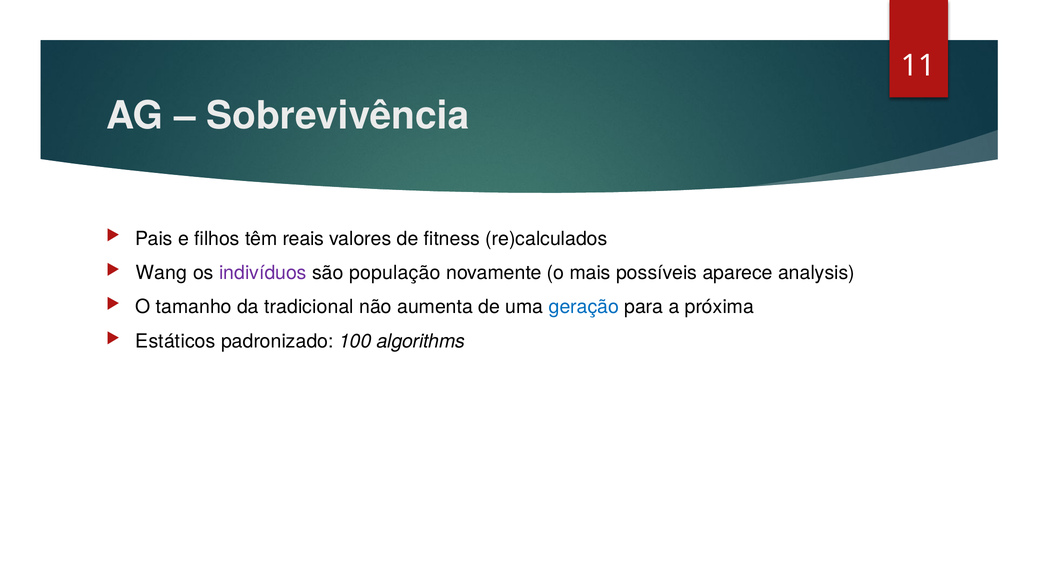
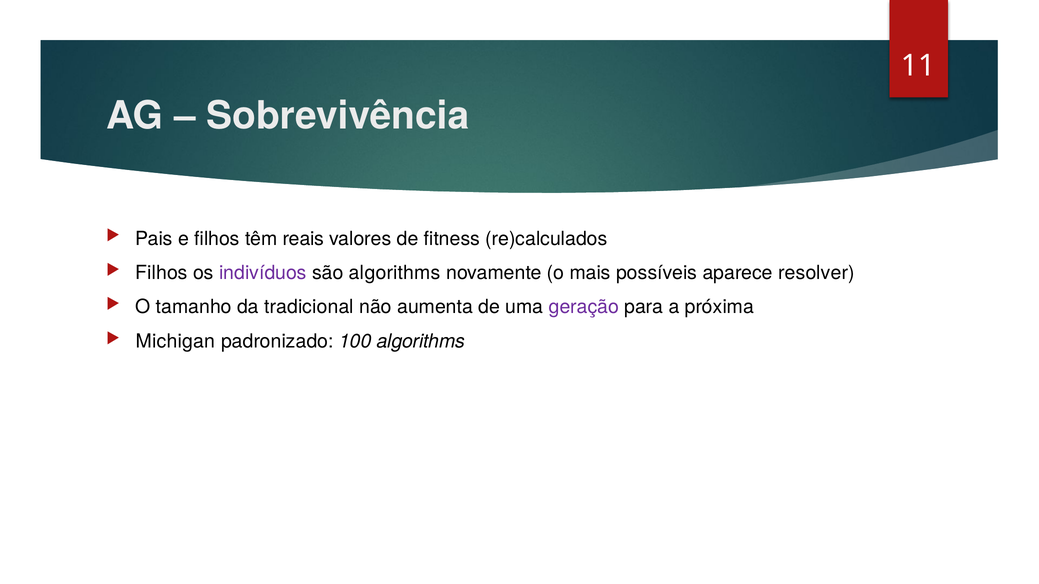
Wang at (162, 273): Wang -> Filhos
são população: população -> algorithms
analysis: analysis -> resolver
geração colour: blue -> purple
Estáticos: Estáticos -> Michigan
